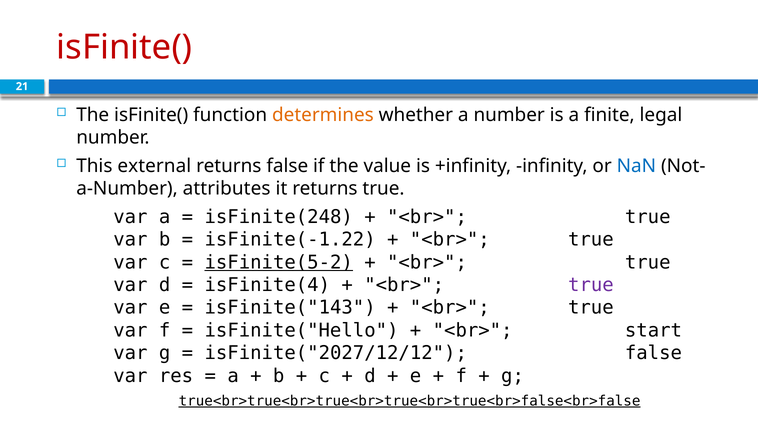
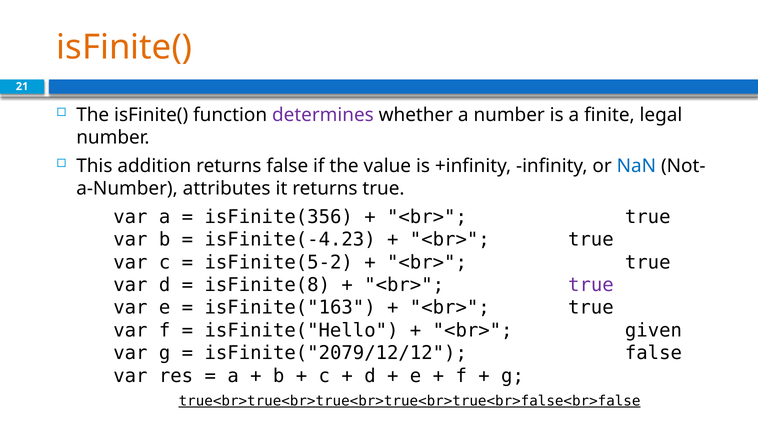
isFinite( at (124, 47) colour: red -> orange
determines colour: orange -> purple
external: external -> addition
isFinite(248: isFinite(248 -> isFinite(356
isFinite(-1.22: isFinite(-1.22 -> isFinite(-4.23
isFinite(5-2 underline: present -> none
isFinite(4: isFinite(4 -> isFinite(8
isFinite("143: isFinite("143 -> isFinite("163
start: start -> given
isFinite("2027/12/12: isFinite("2027/12/12 -> isFinite("2079/12/12
